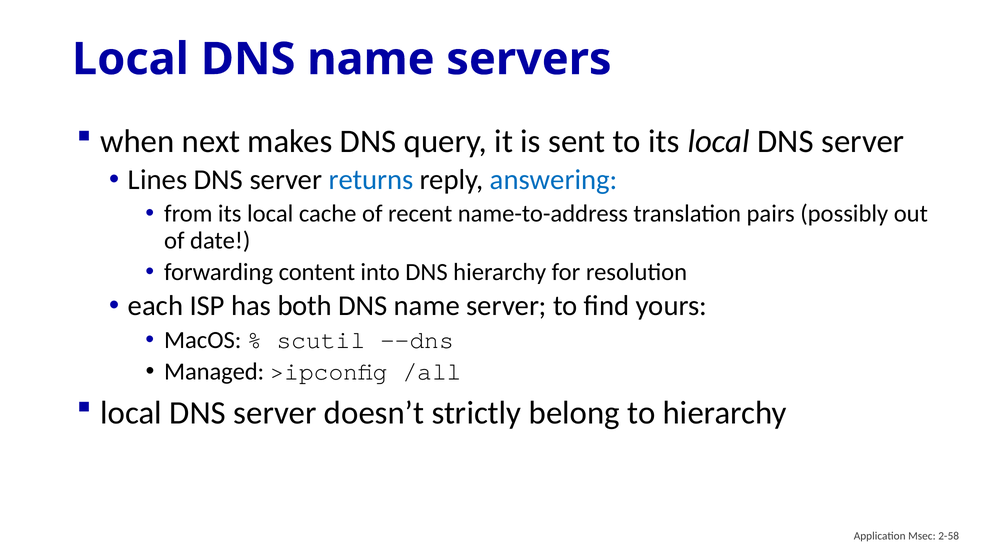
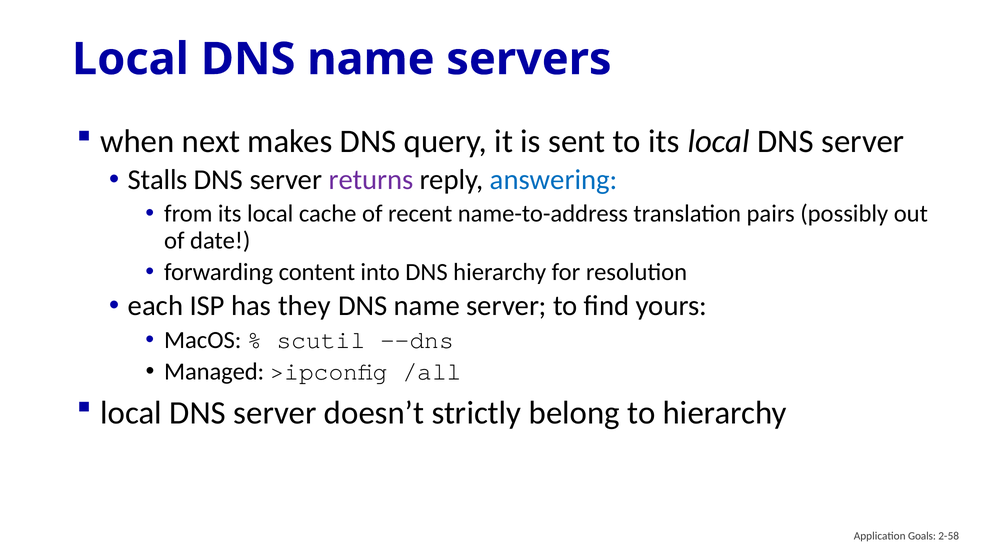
Lines: Lines -> Stalls
returns colour: blue -> purple
both: both -> they
Msec: Msec -> Goals
